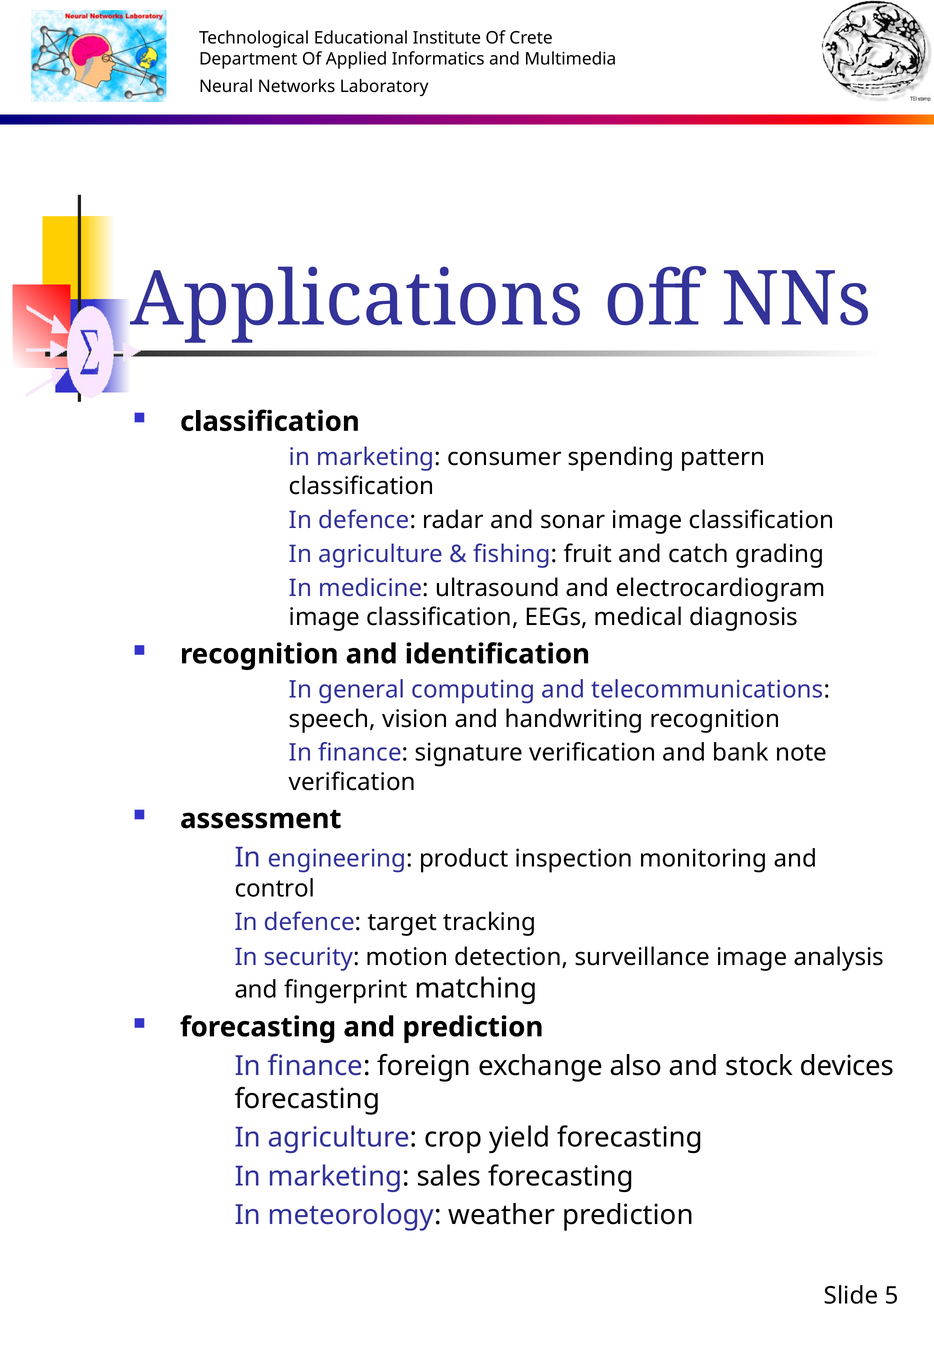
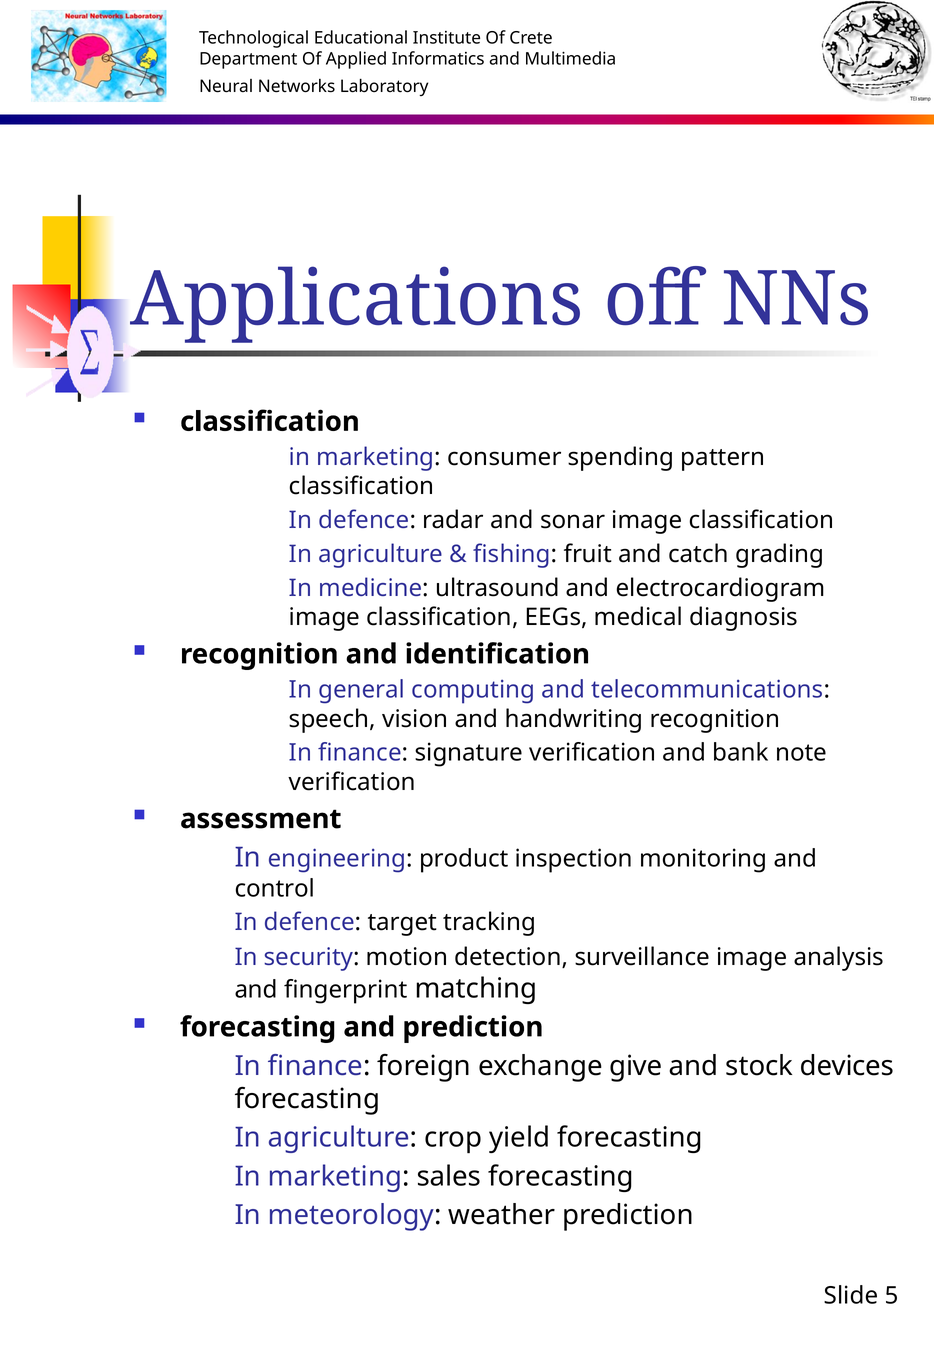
also: also -> give
